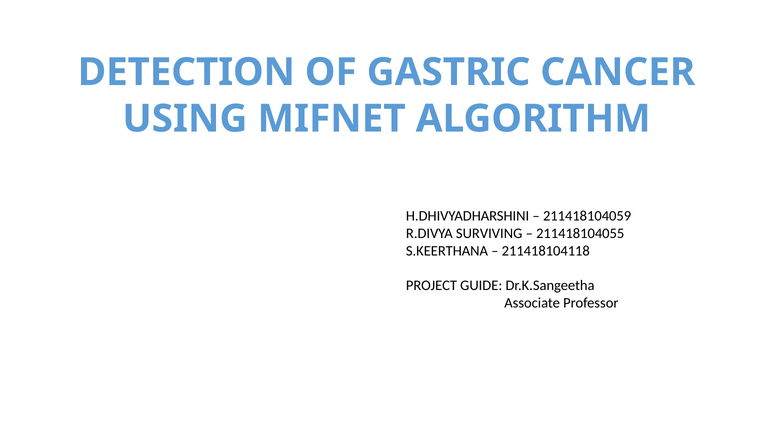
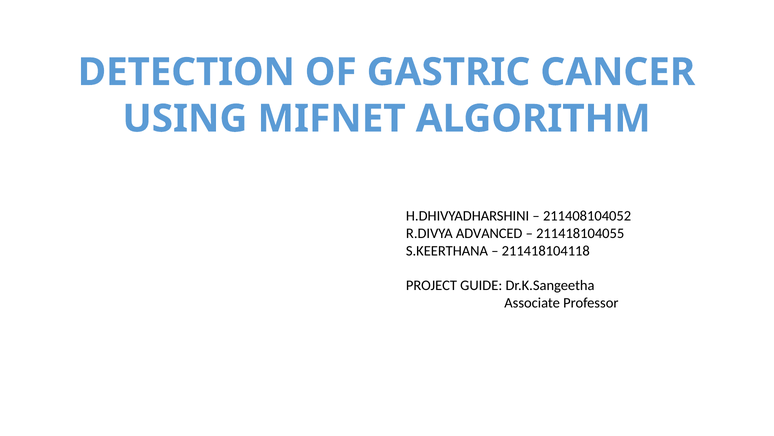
211418104059: 211418104059 -> 211408104052
SURVIVING: SURVIVING -> ADVANCED
